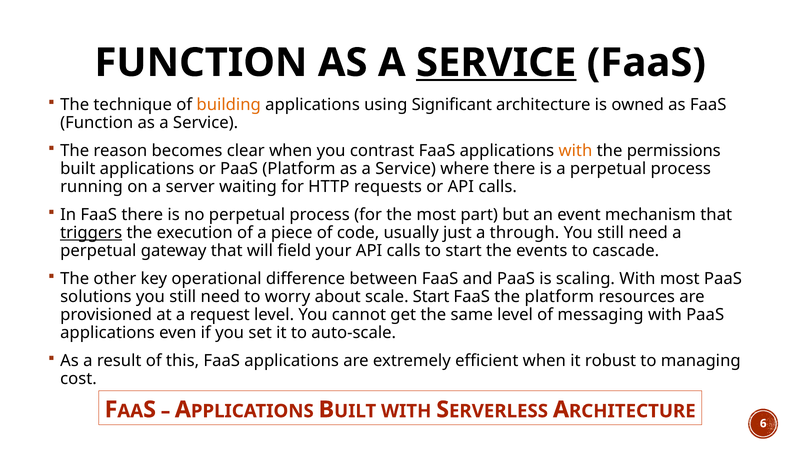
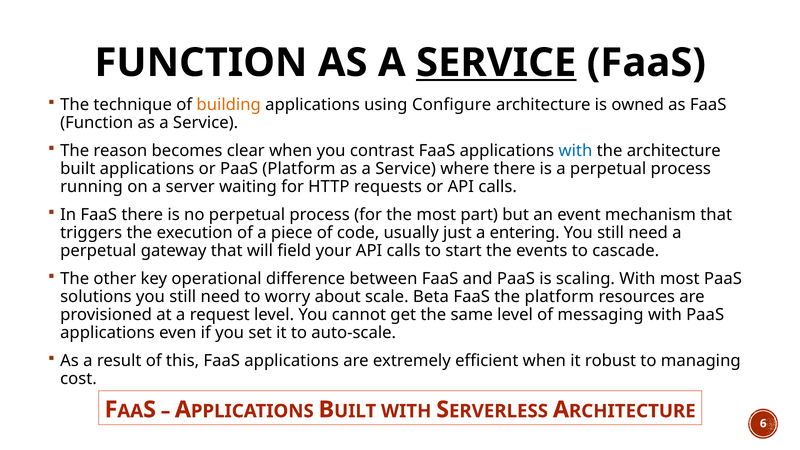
Significant: Significant -> Configure
with at (575, 151) colour: orange -> blue
the permissions: permissions -> architecture
triggers underline: present -> none
through: through -> entering
scale Start: Start -> Beta
